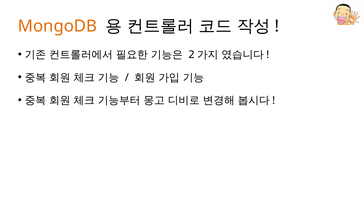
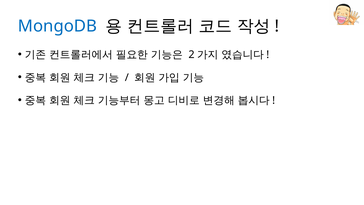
MongoDB colour: orange -> blue
